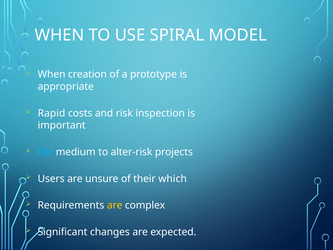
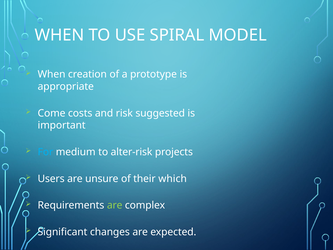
Rapid: Rapid -> Come
inspection: inspection -> suggested
are at (115, 205) colour: yellow -> light green
